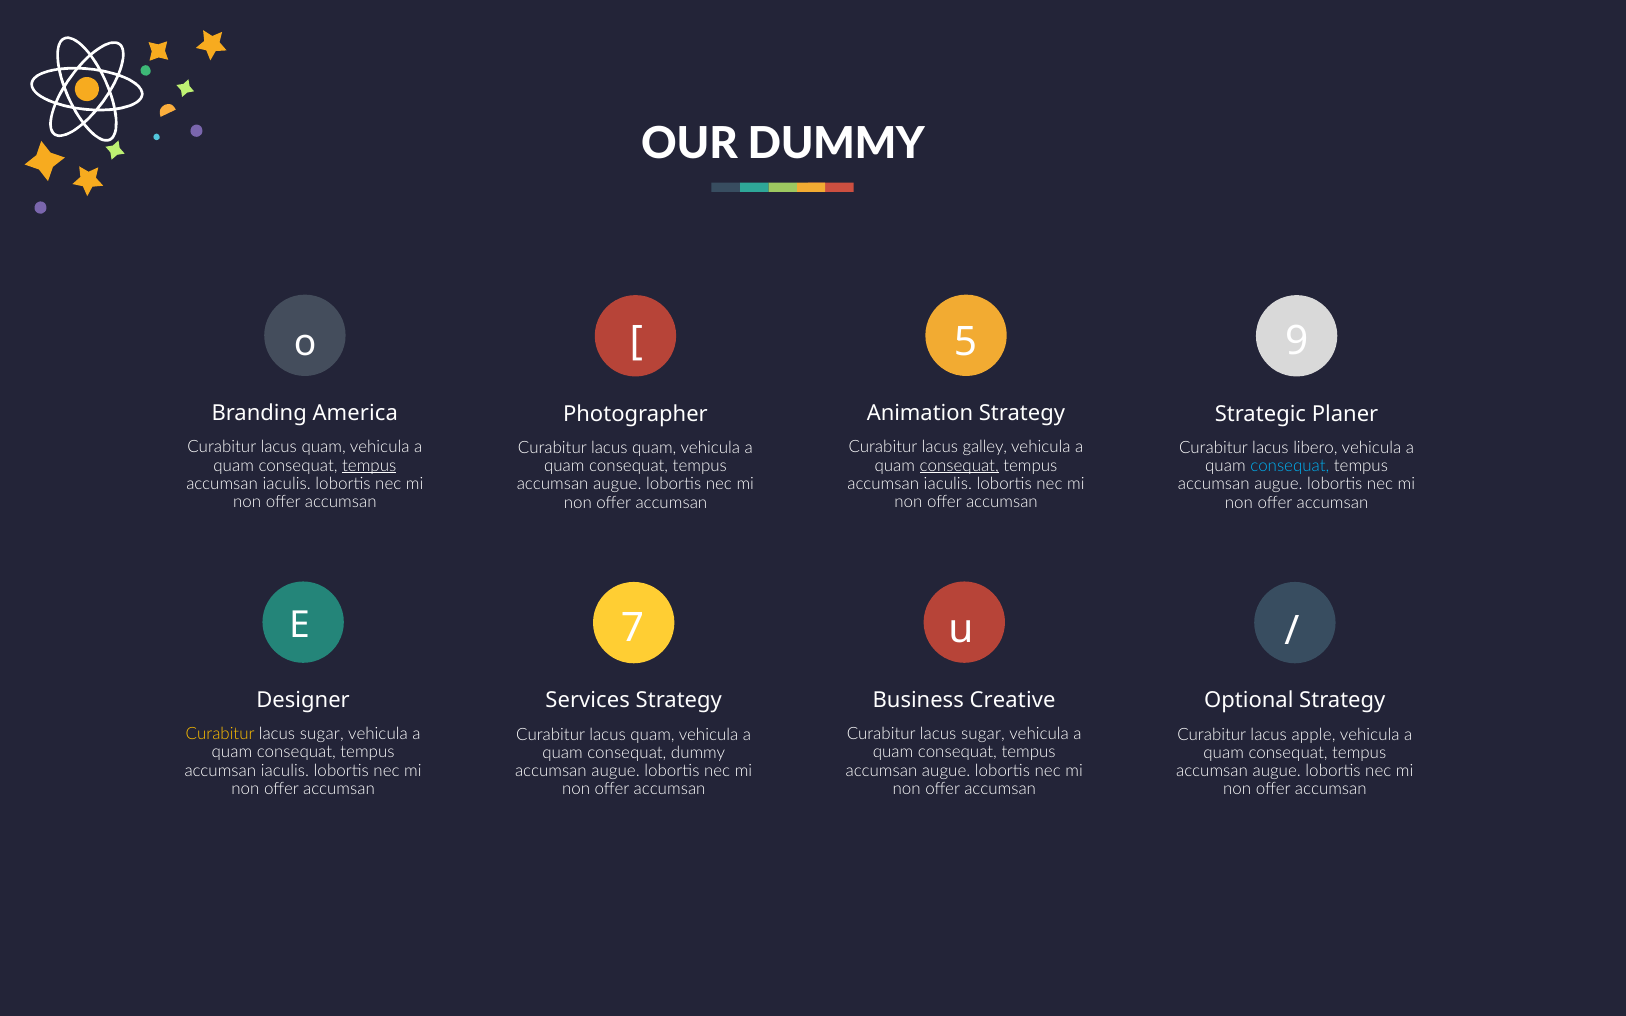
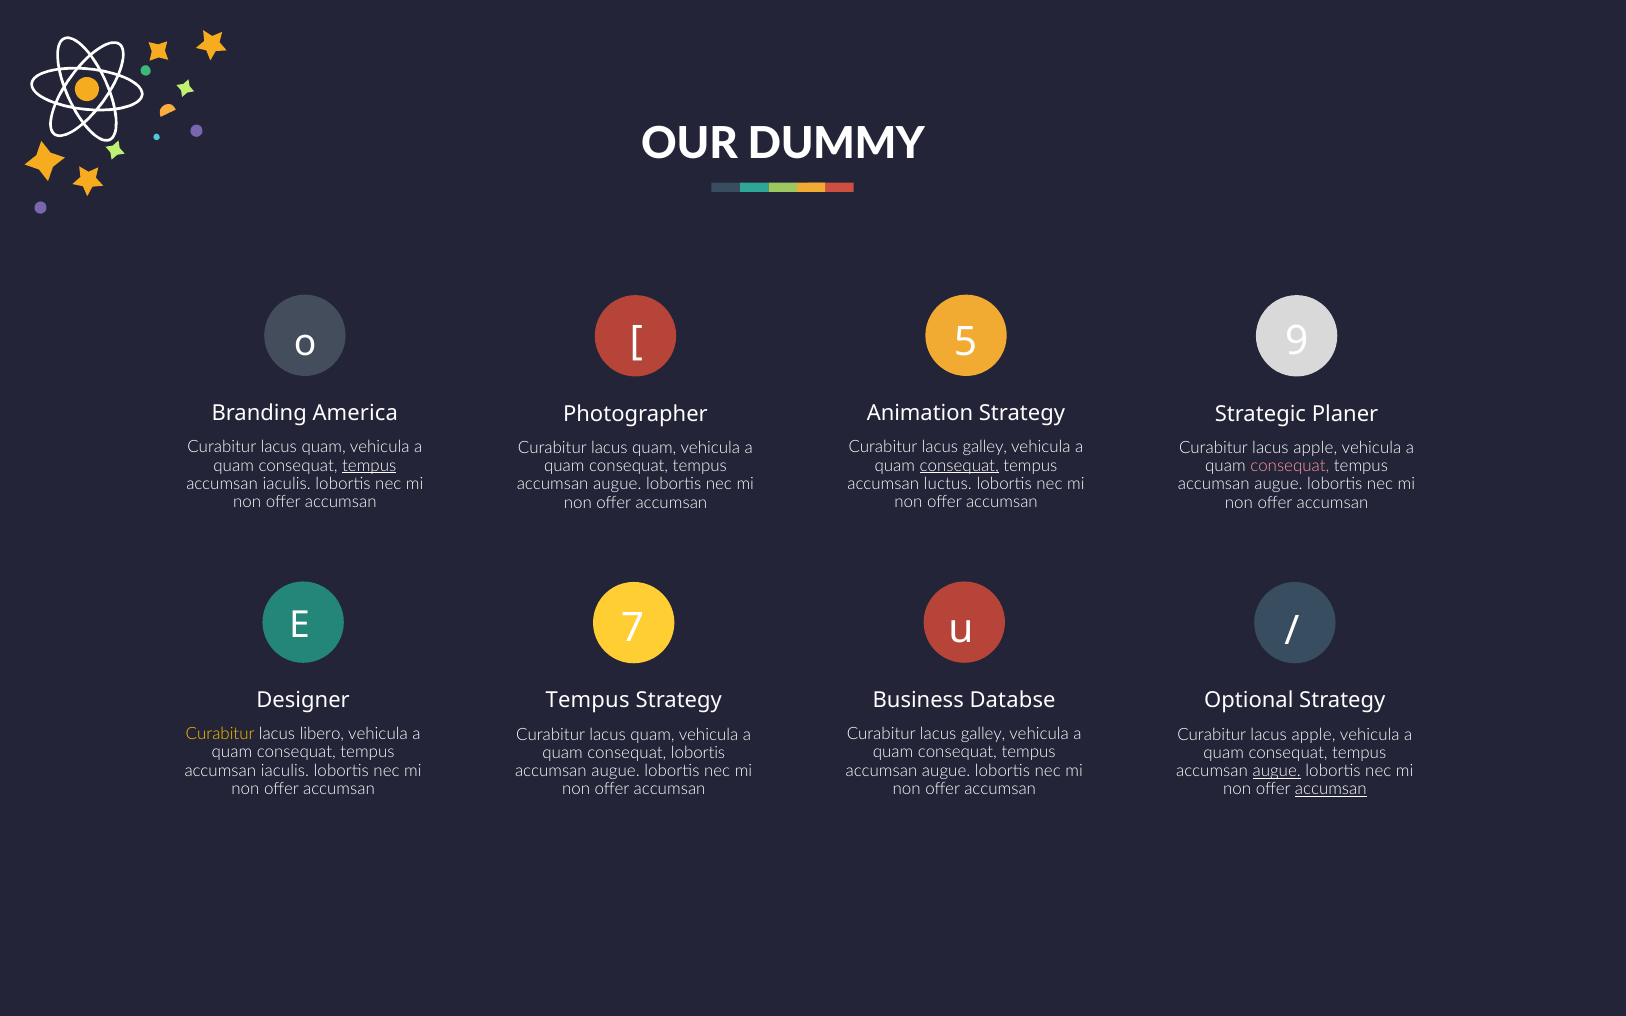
libero at (1315, 448): libero -> apple
consequat at (1290, 466) colour: light blue -> pink
iaculis at (948, 484): iaculis -> luctus
Creative: Creative -> Databse
Services at (588, 701): Services -> Tempus
sugar at (322, 734): sugar -> libero
sugar at (983, 734): sugar -> galley
consequat dummy: dummy -> lobortis
augue at (1277, 771) underline: none -> present
accumsan at (1331, 790) underline: none -> present
